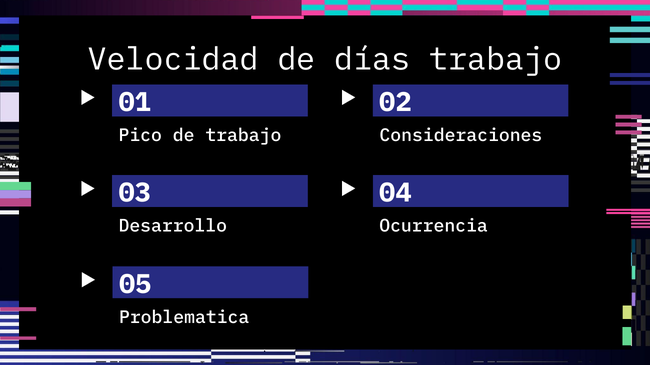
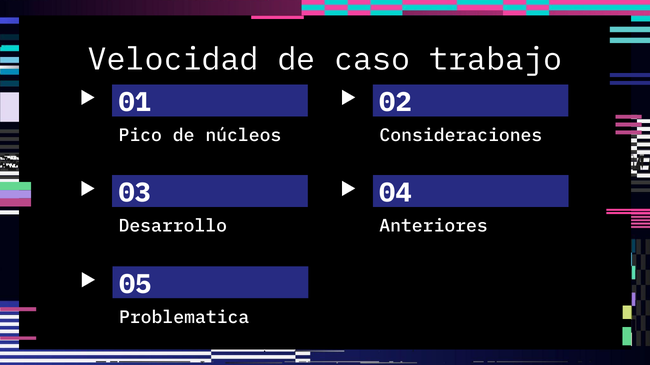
días: días -> caso
de trabajo: trabajo -> núcleos
Ocurrencia: Ocurrencia -> Anteriores
